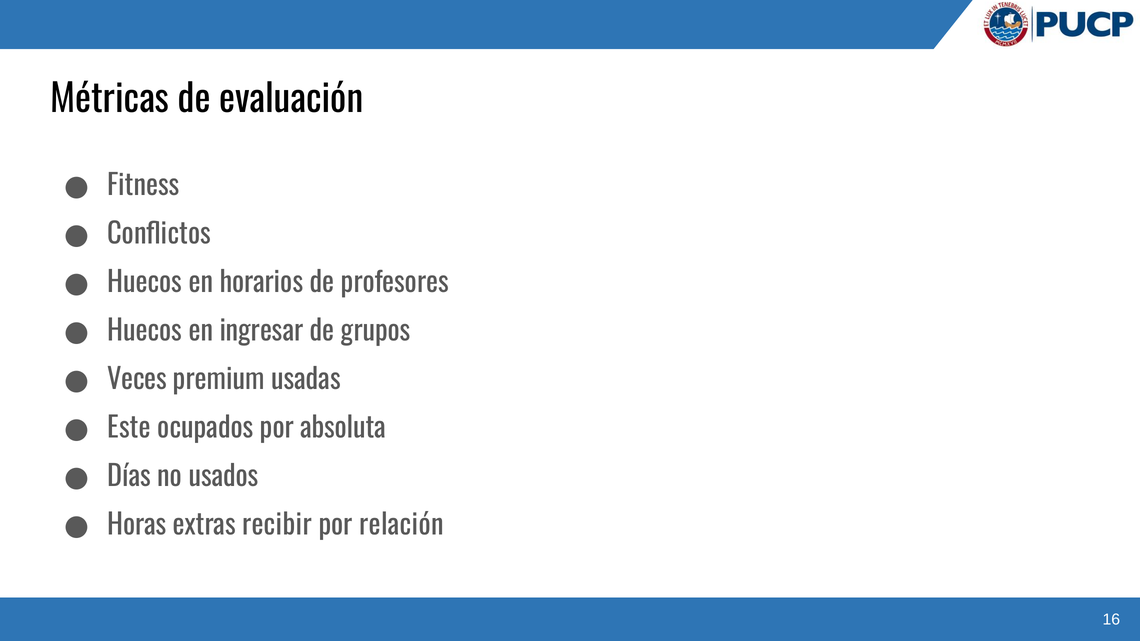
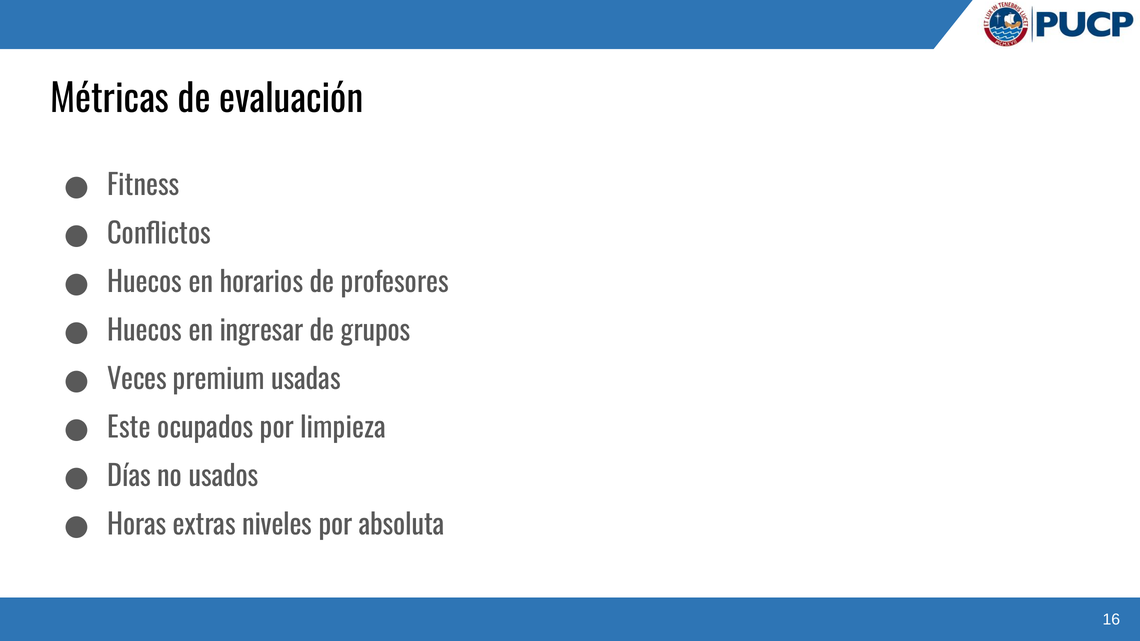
absoluta: absoluta -> limpieza
recibir: recibir -> niveles
relación: relación -> absoluta
